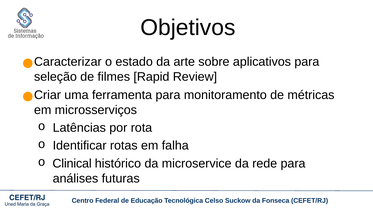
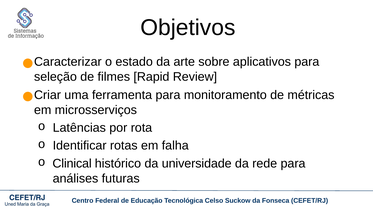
microservice: microservice -> universidade
